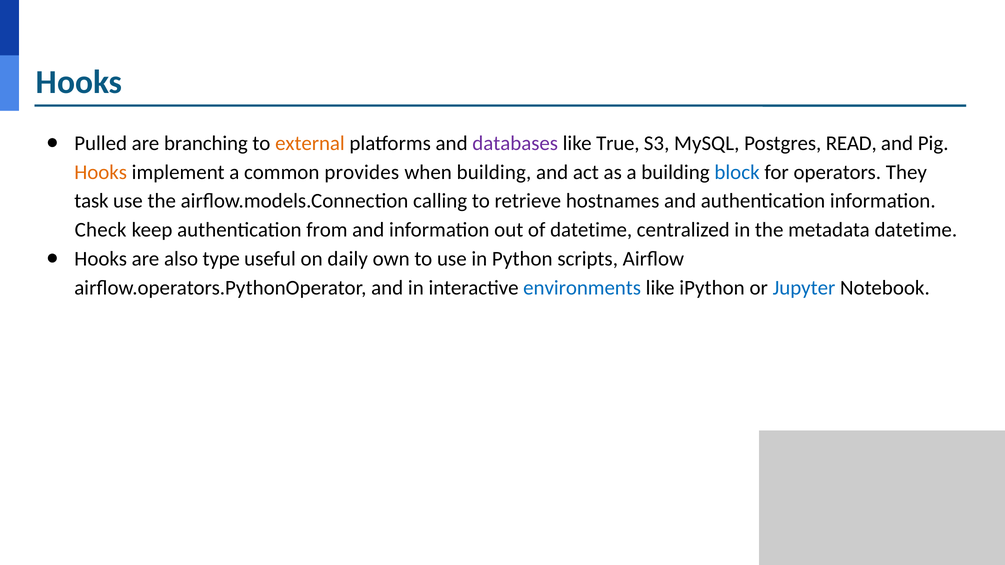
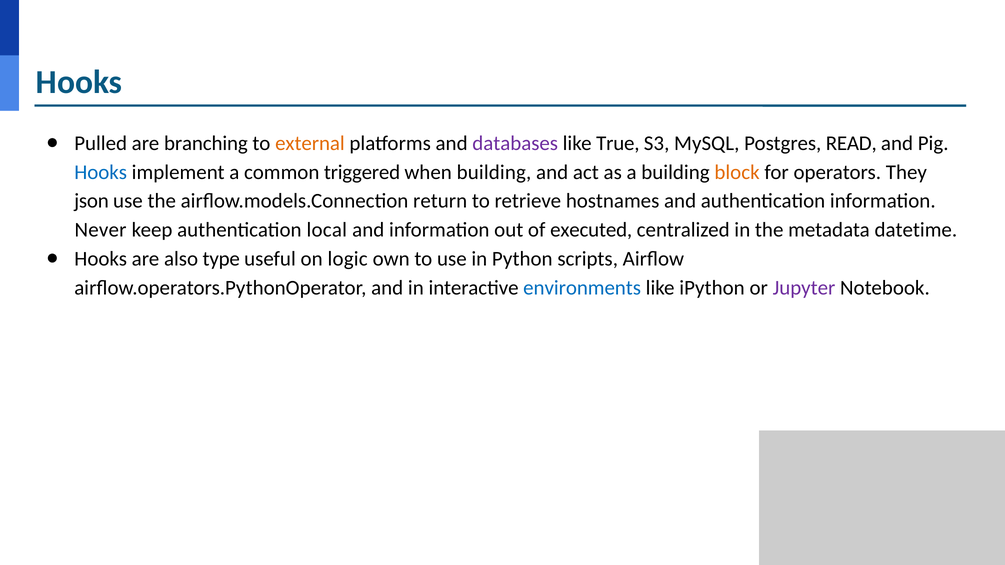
Hooks at (101, 172) colour: orange -> blue
provides: provides -> triggered
block colour: blue -> orange
task: task -> json
calling: calling -> return
Check: Check -> Never
from: from -> local
of datetime: datetime -> executed
daily: daily -> logic
Jupyter colour: blue -> purple
